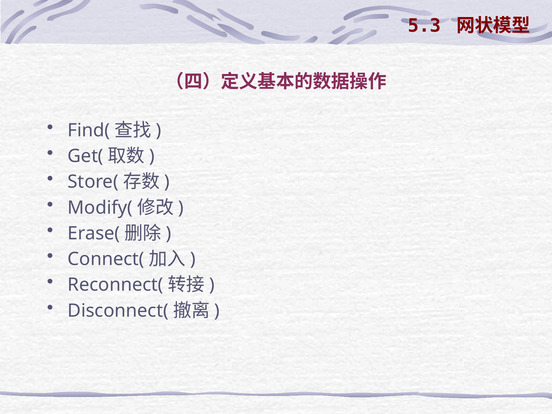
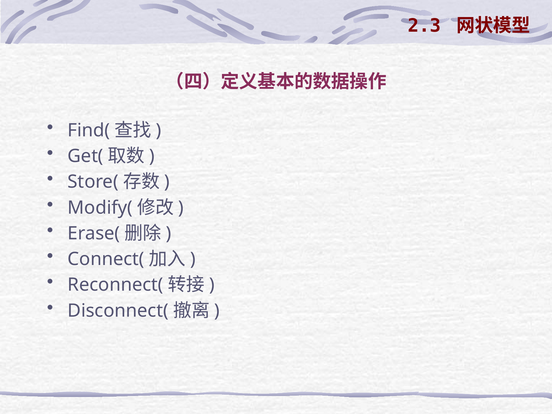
5.3: 5.3 -> 2.3
